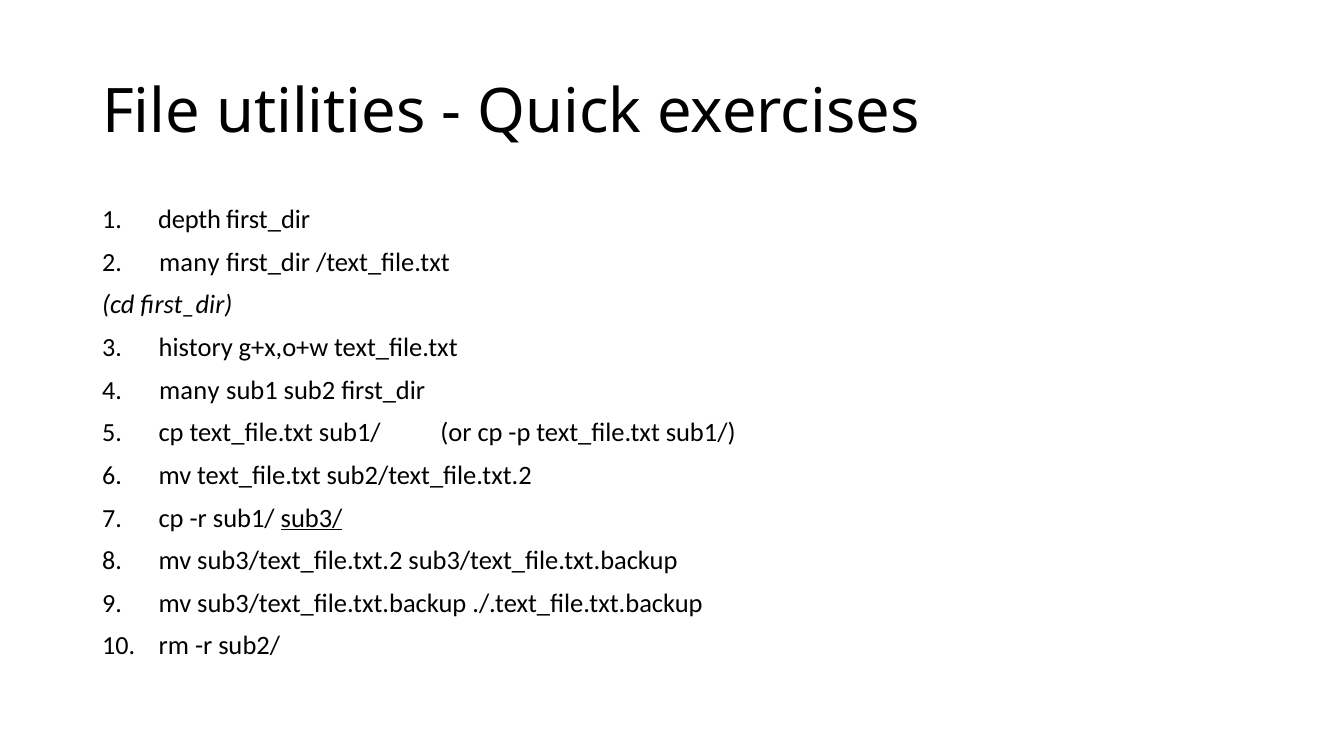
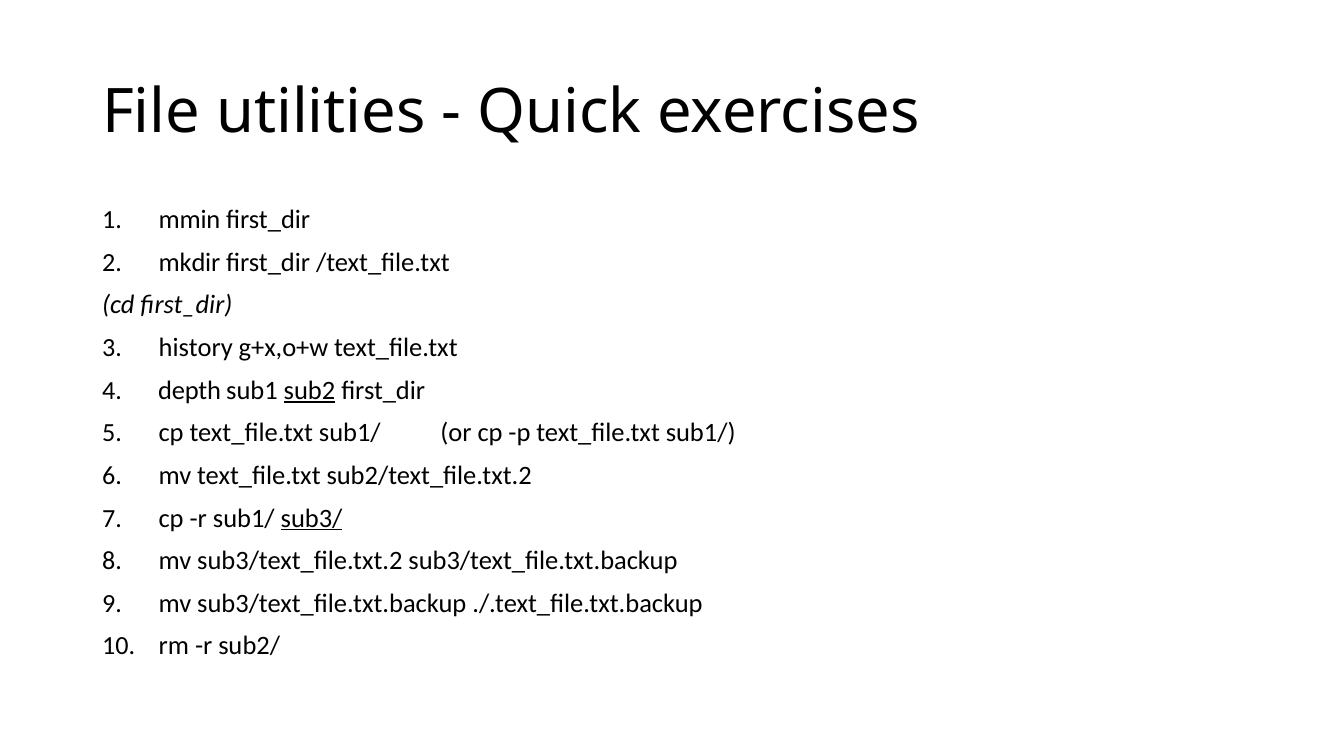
depth: depth -> mmin
many at (189, 262): many -> mkdir
many at (189, 390): many -> depth
sub2 underline: none -> present
